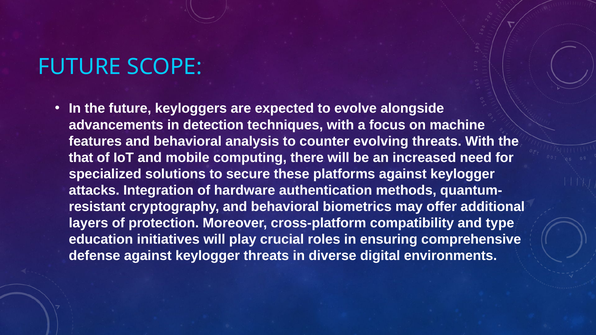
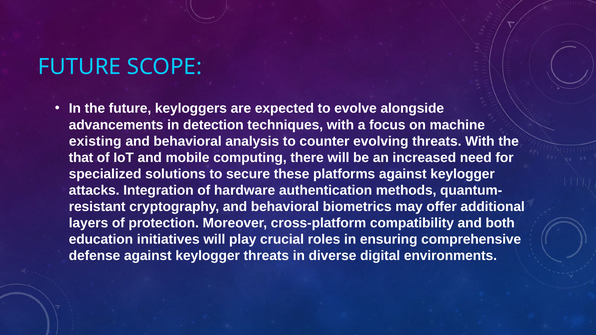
features: features -> existing
type: type -> both
